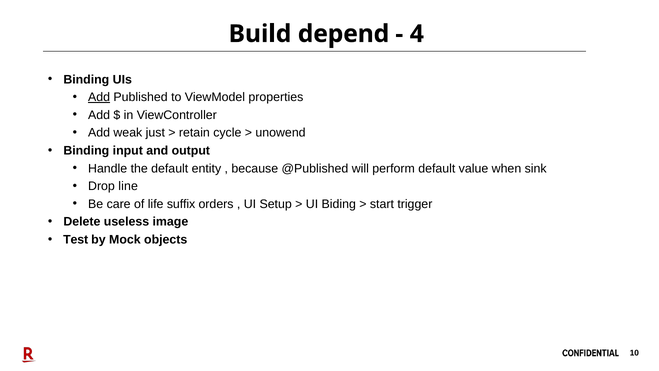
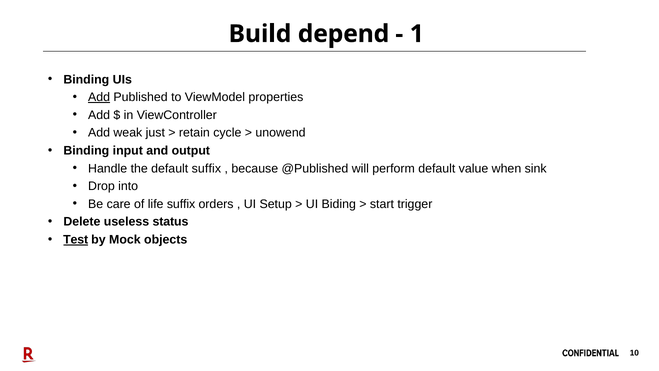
4: 4 -> 1
default entity: entity -> suffix
line: line -> into
image: image -> status
Test underline: none -> present
